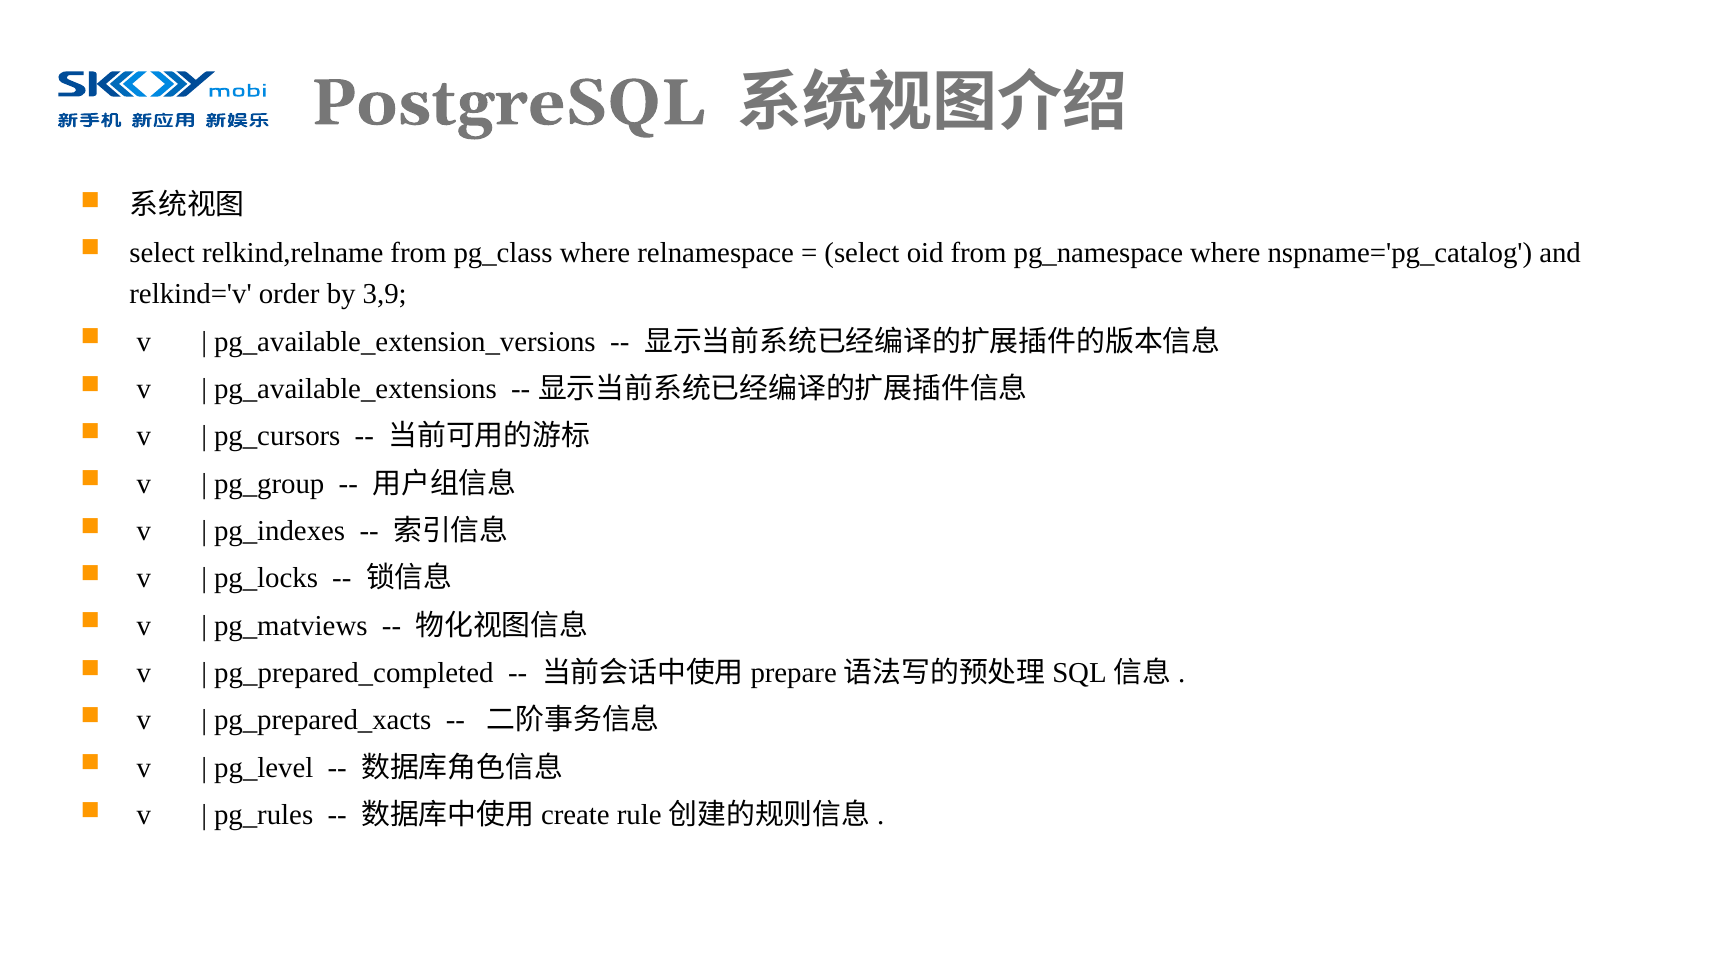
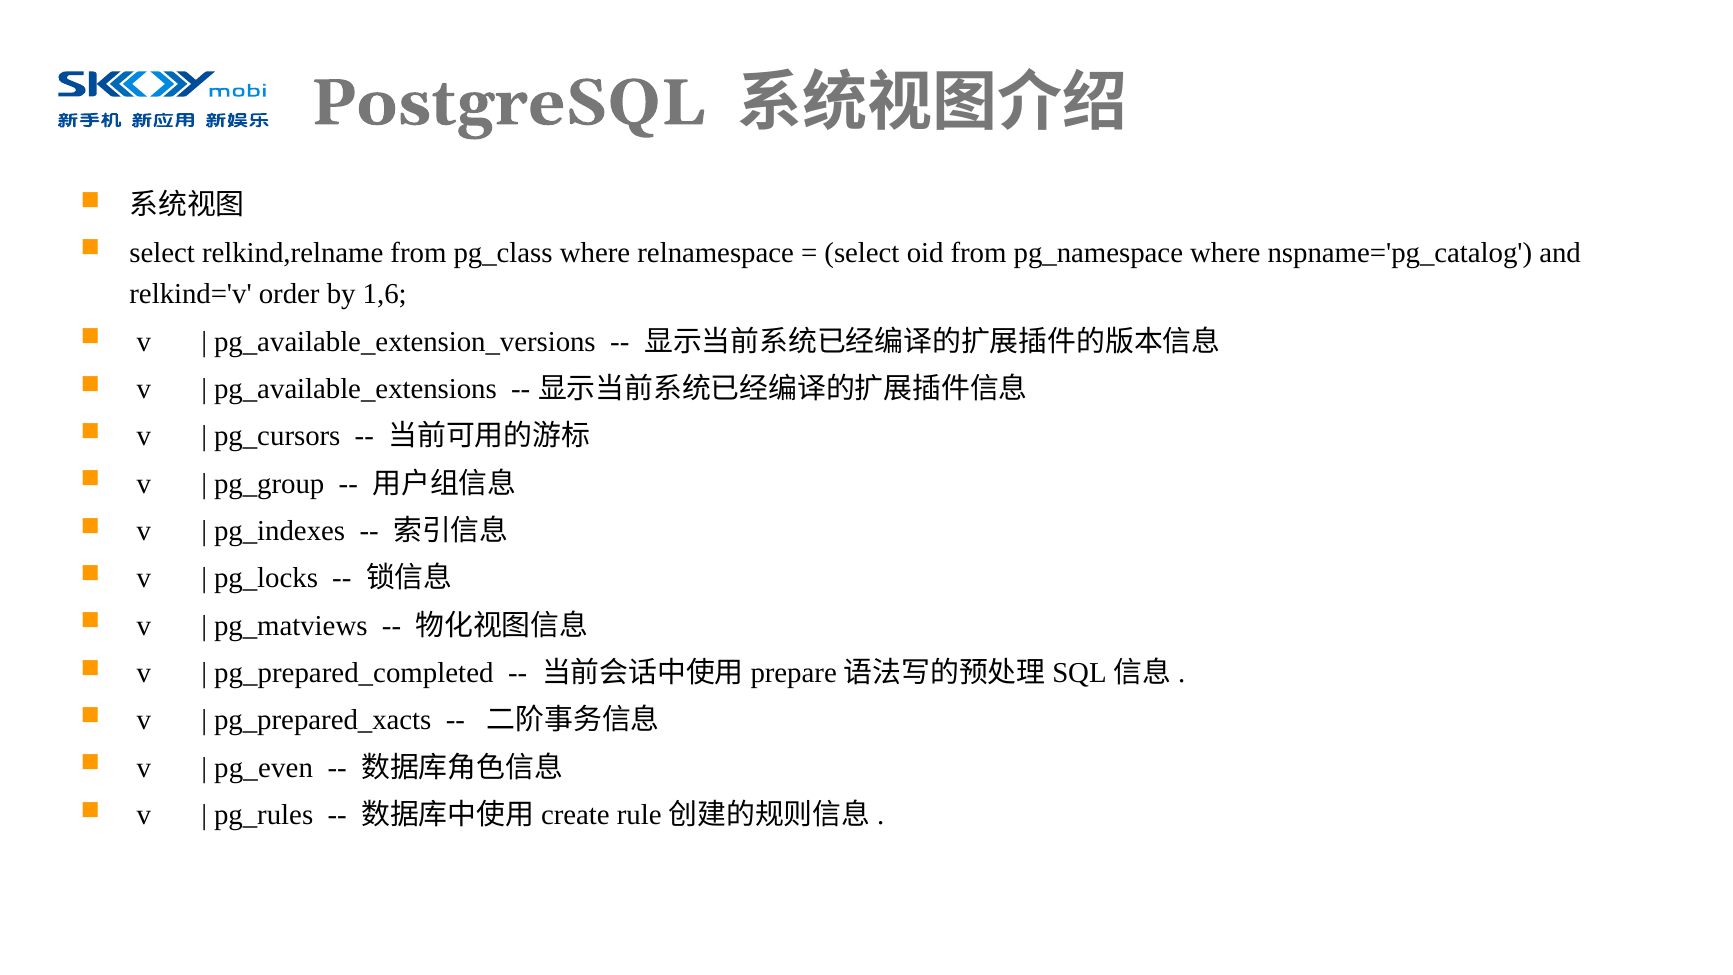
3,9: 3,9 -> 1,6
pg_level: pg_level -> pg_even
